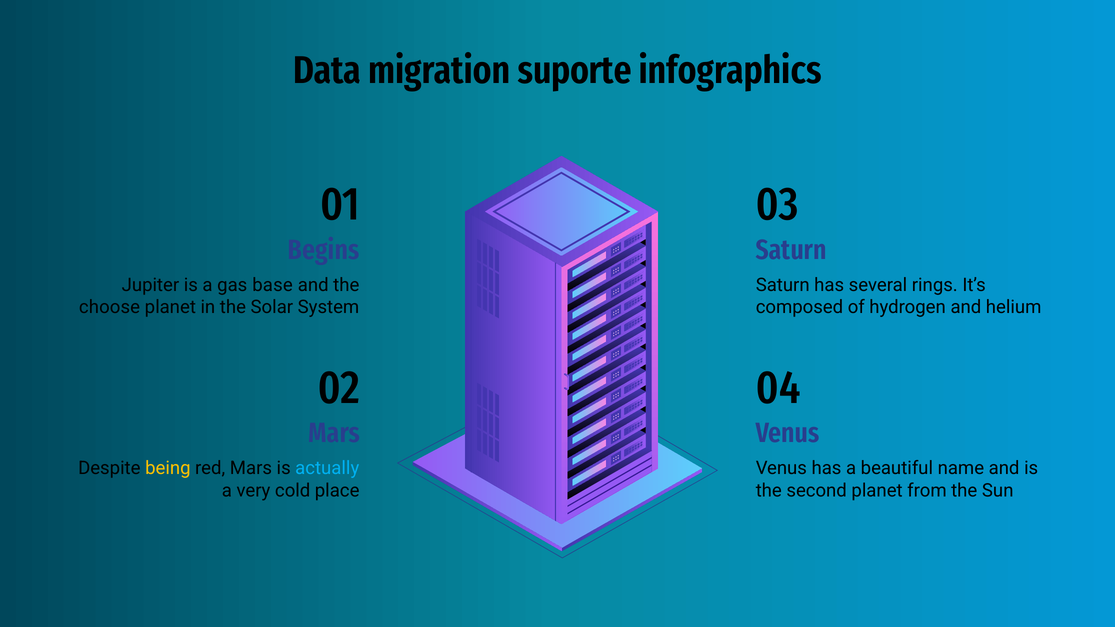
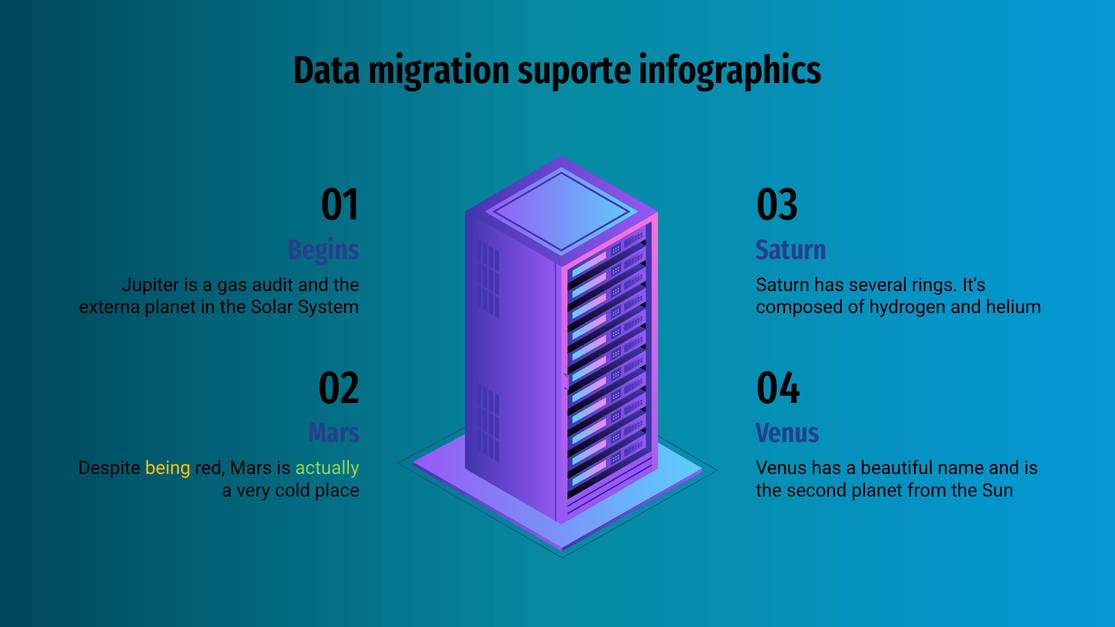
base: base -> audit
choose: choose -> externa
actually colour: light blue -> light green
